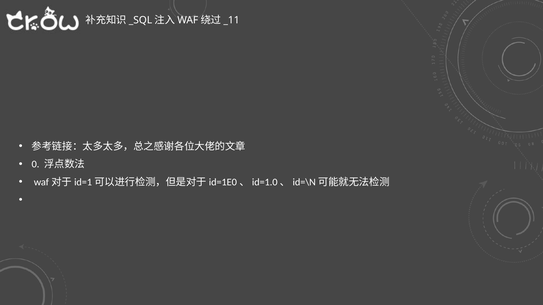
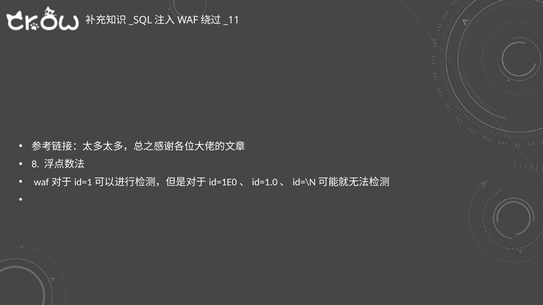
0: 0 -> 8
